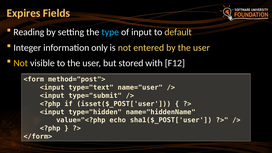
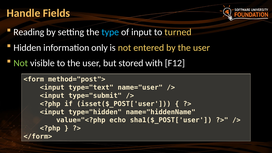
Expires: Expires -> Handle
default: default -> turned
Integer: Integer -> Hidden
Not at (21, 63) colour: yellow -> light green
